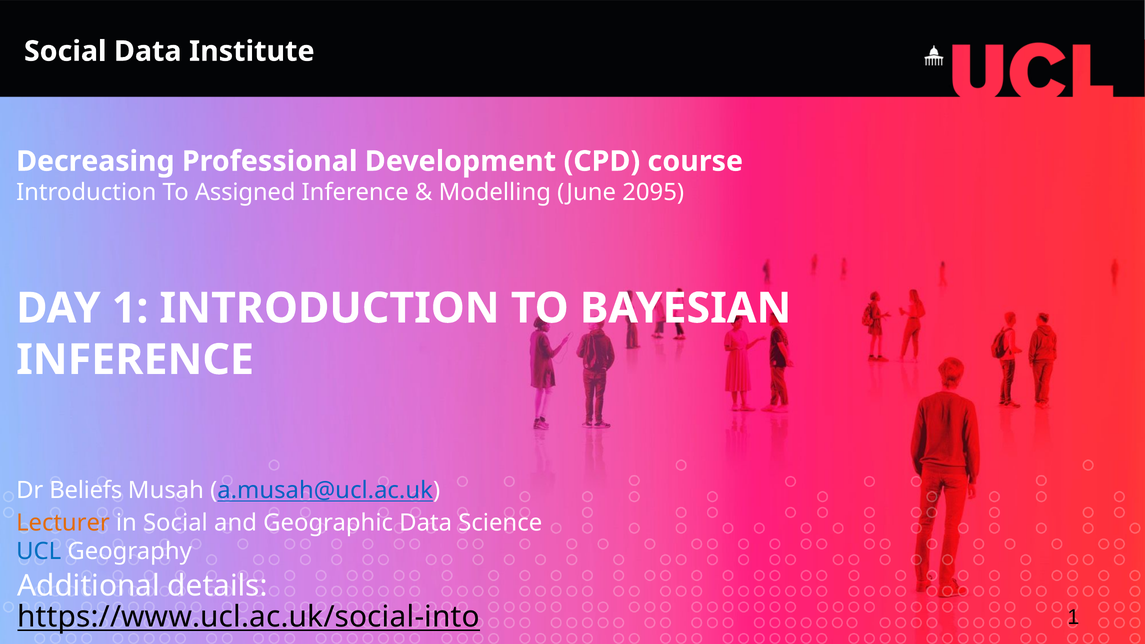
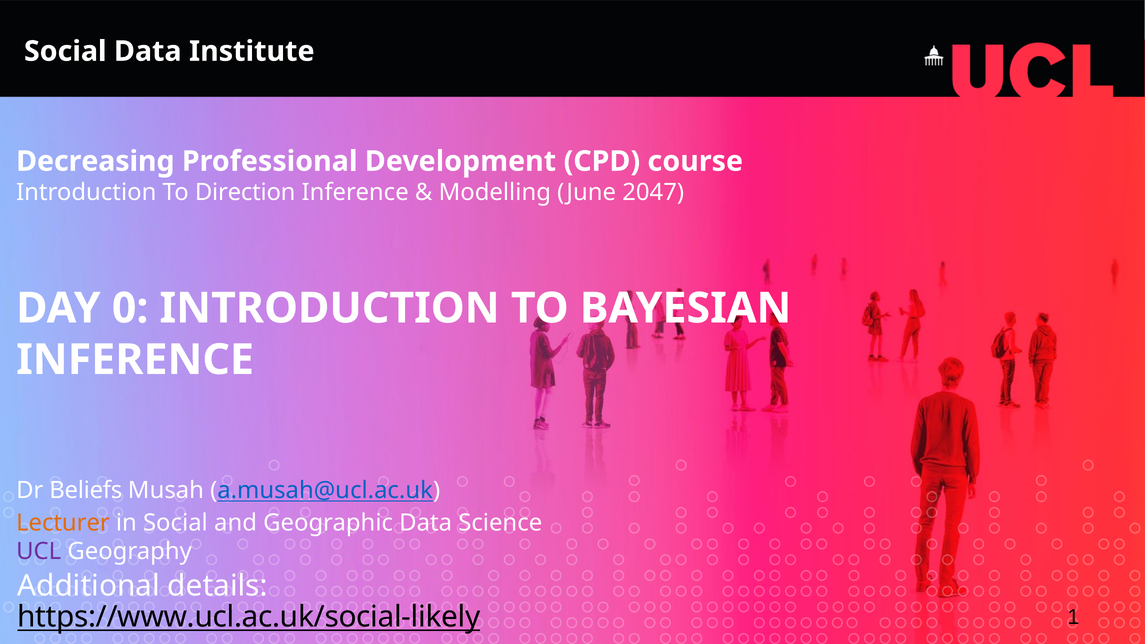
Assigned: Assigned -> Direction
2095: 2095 -> 2047
DAY 1: 1 -> 0
UCL colour: blue -> purple
https://www.ucl.ac.uk/social-into: https://www.ucl.ac.uk/social-into -> https://www.ucl.ac.uk/social-likely
